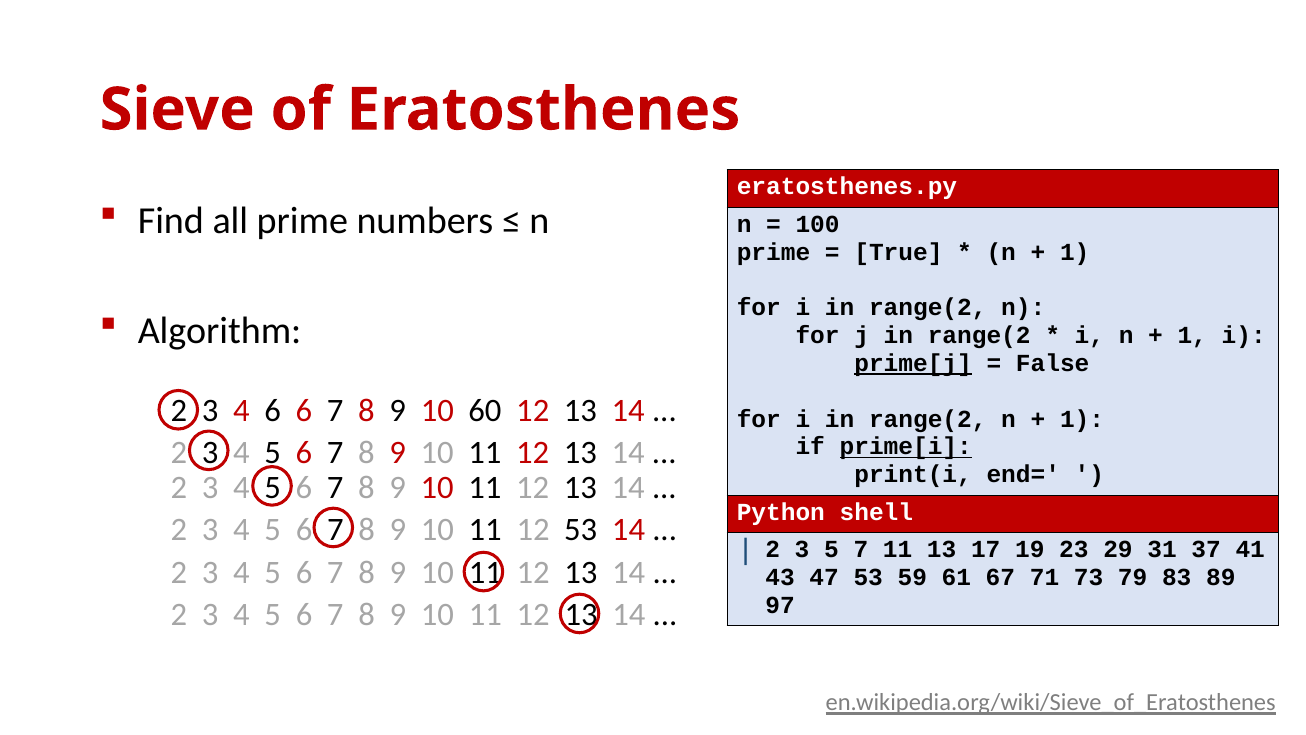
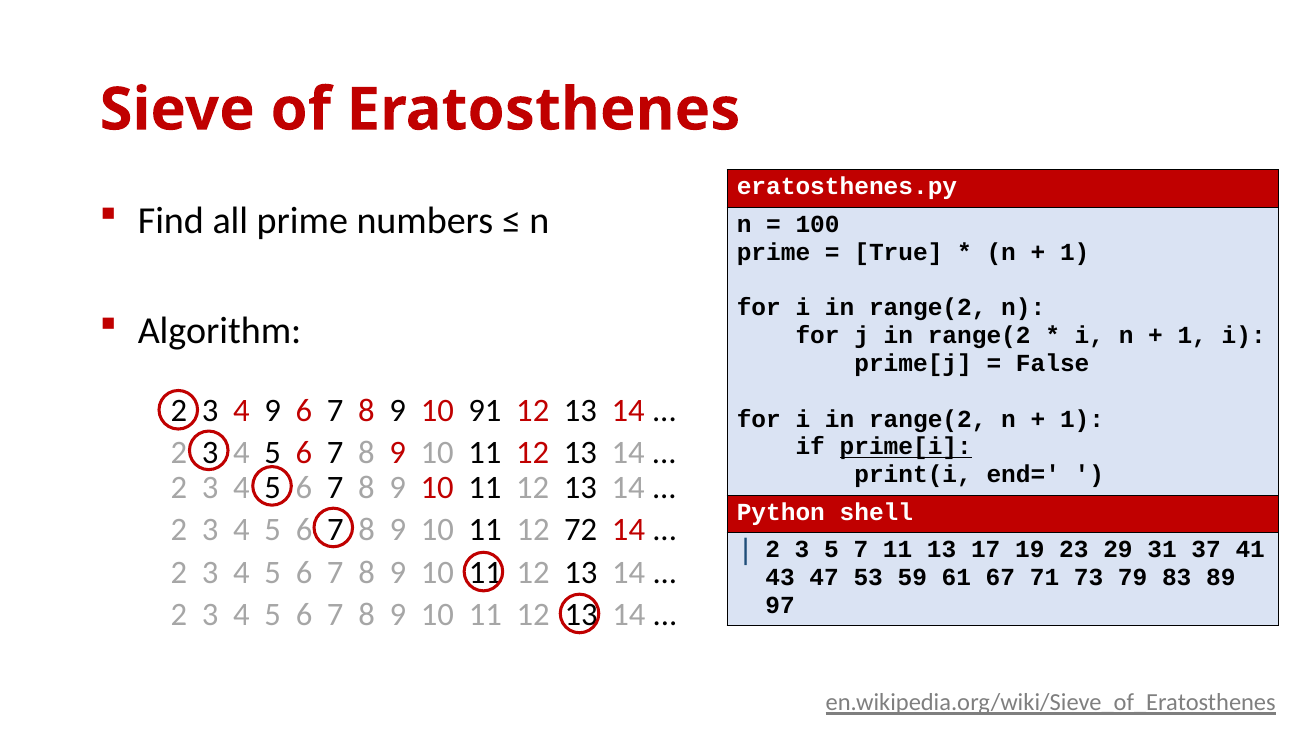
prime[j underline: present -> none
4 6: 6 -> 9
60: 60 -> 91
12 53: 53 -> 72
